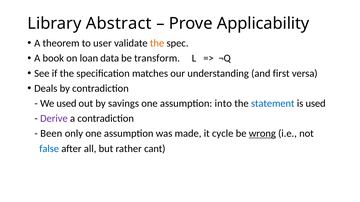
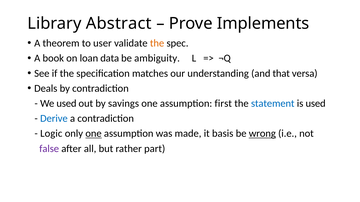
Applicability: Applicability -> Implements
transform: transform -> ambiguity
first: first -> that
into: into -> first
Derive colour: purple -> blue
Been: Been -> Logic
one at (94, 134) underline: none -> present
cycle: cycle -> basis
false colour: blue -> purple
cant: cant -> part
